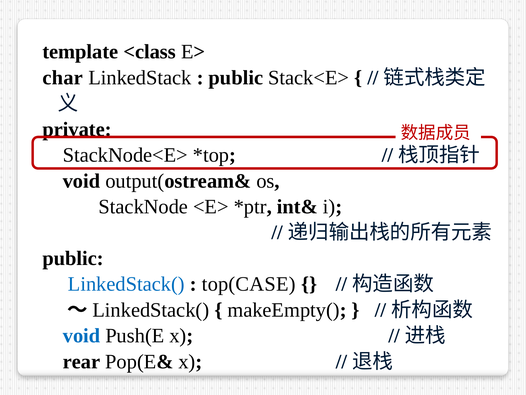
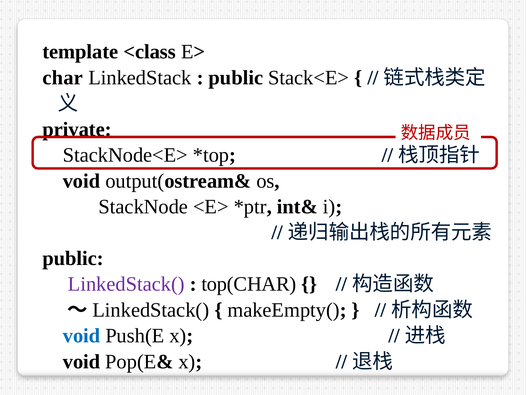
LinkedStack( at (126, 284) colour: blue -> purple
top(CASE: top(CASE -> top(CHAR
rear at (82, 361): rear -> void
